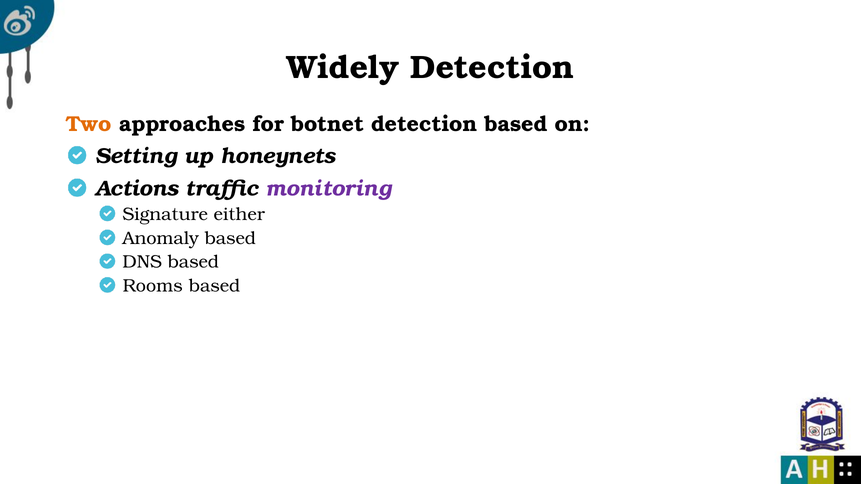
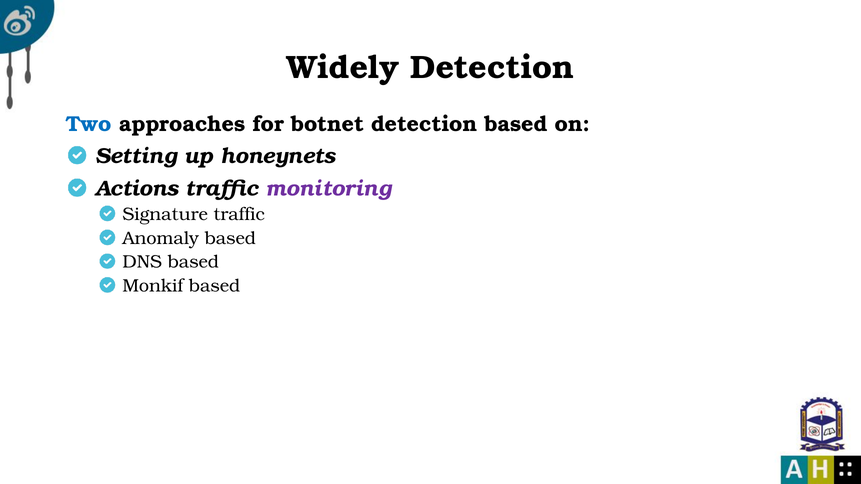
Two colour: orange -> blue
Signature either: either -> traffic
Rooms: Rooms -> Monkif
